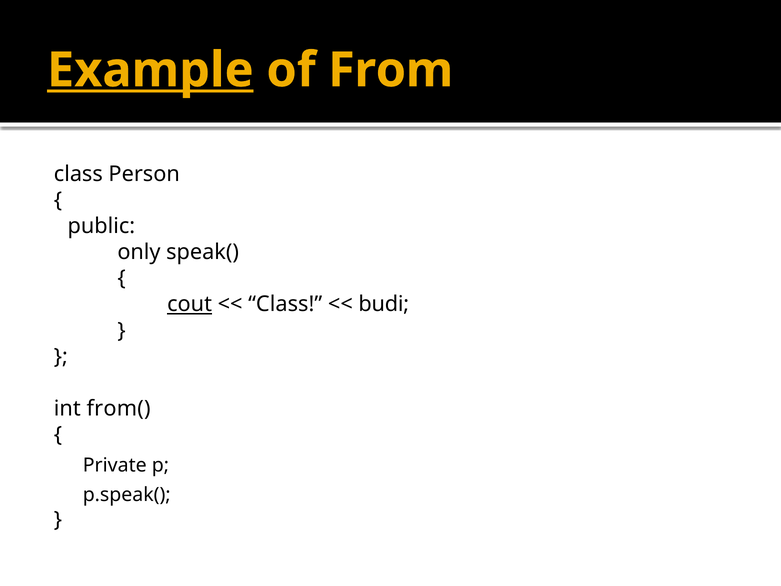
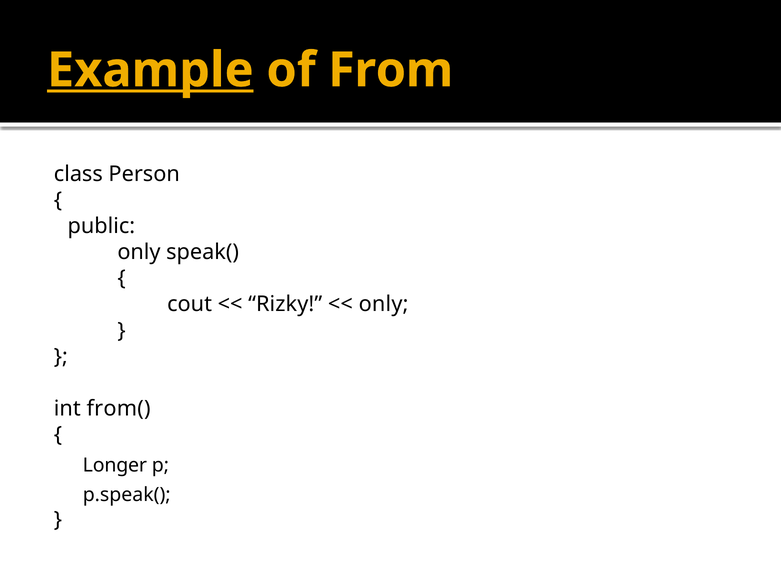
cout underline: present -> none
Class at (285, 304): Class -> Rizky
budi at (384, 304): budi -> only
Private: Private -> Longer
